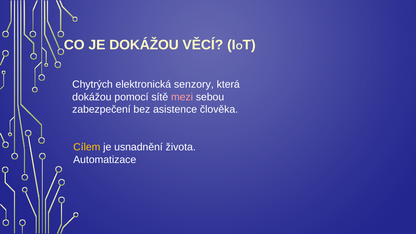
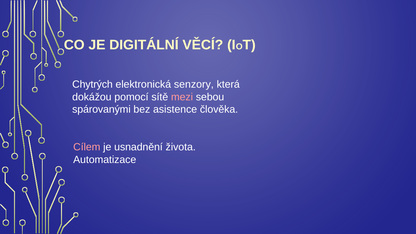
JE DOKÁŽOU: DOKÁŽOU -> DIGITÁLNÍ
zabezpečení: zabezpečení -> spárovanými
Cílem colour: yellow -> pink
